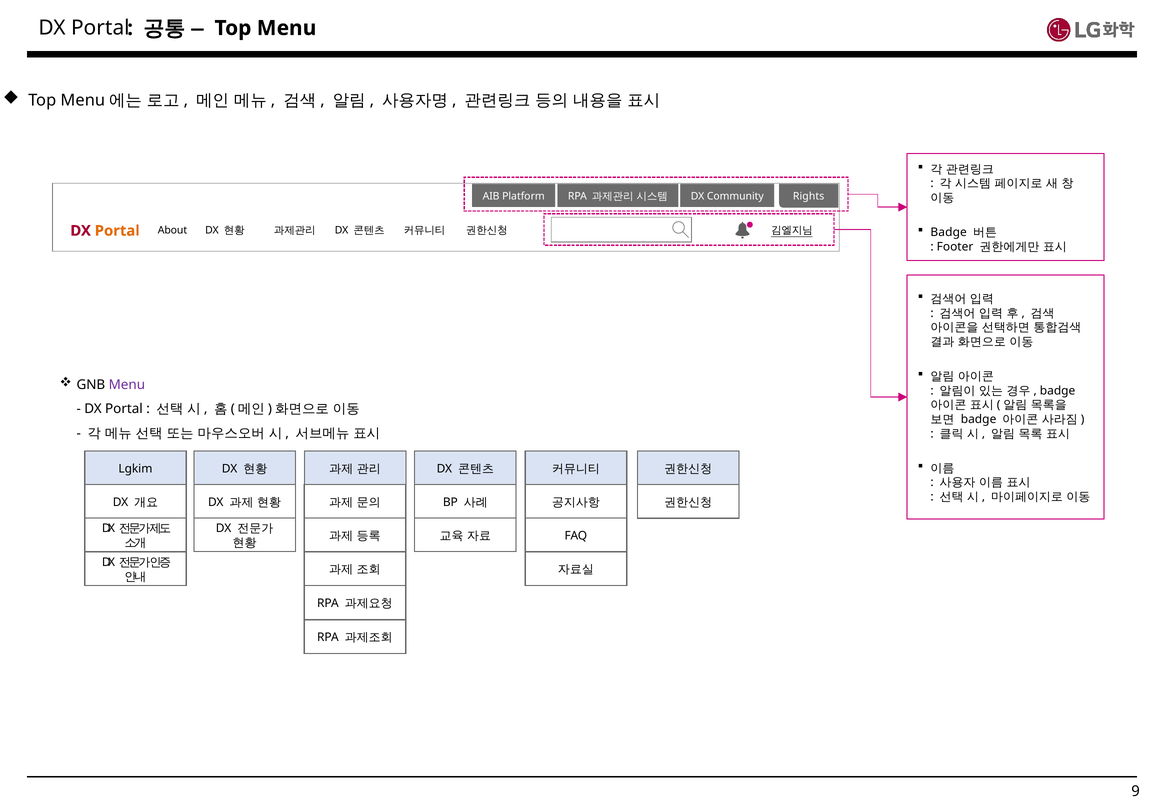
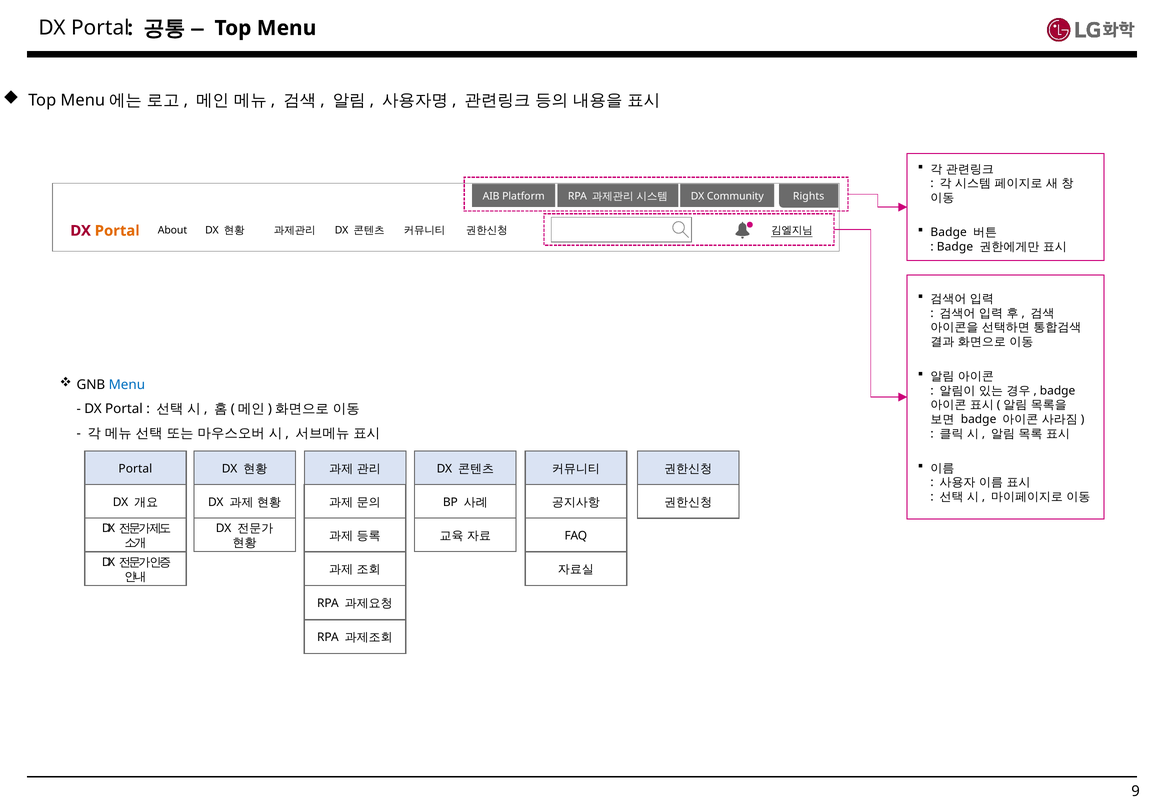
Footer at (955, 247): Footer -> Badge
Menu at (127, 385) colour: purple -> blue
Lgkim at (135, 469): Lgkim -> Portal
